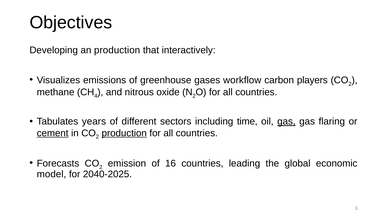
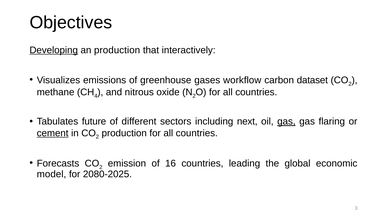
Developing underline: none -> present
players: players -> dataset
years: years -> future
time: time -> next
production at (124, 133) underline: present -> none
2040-2025: 2040-2025 -> 2080-2025
